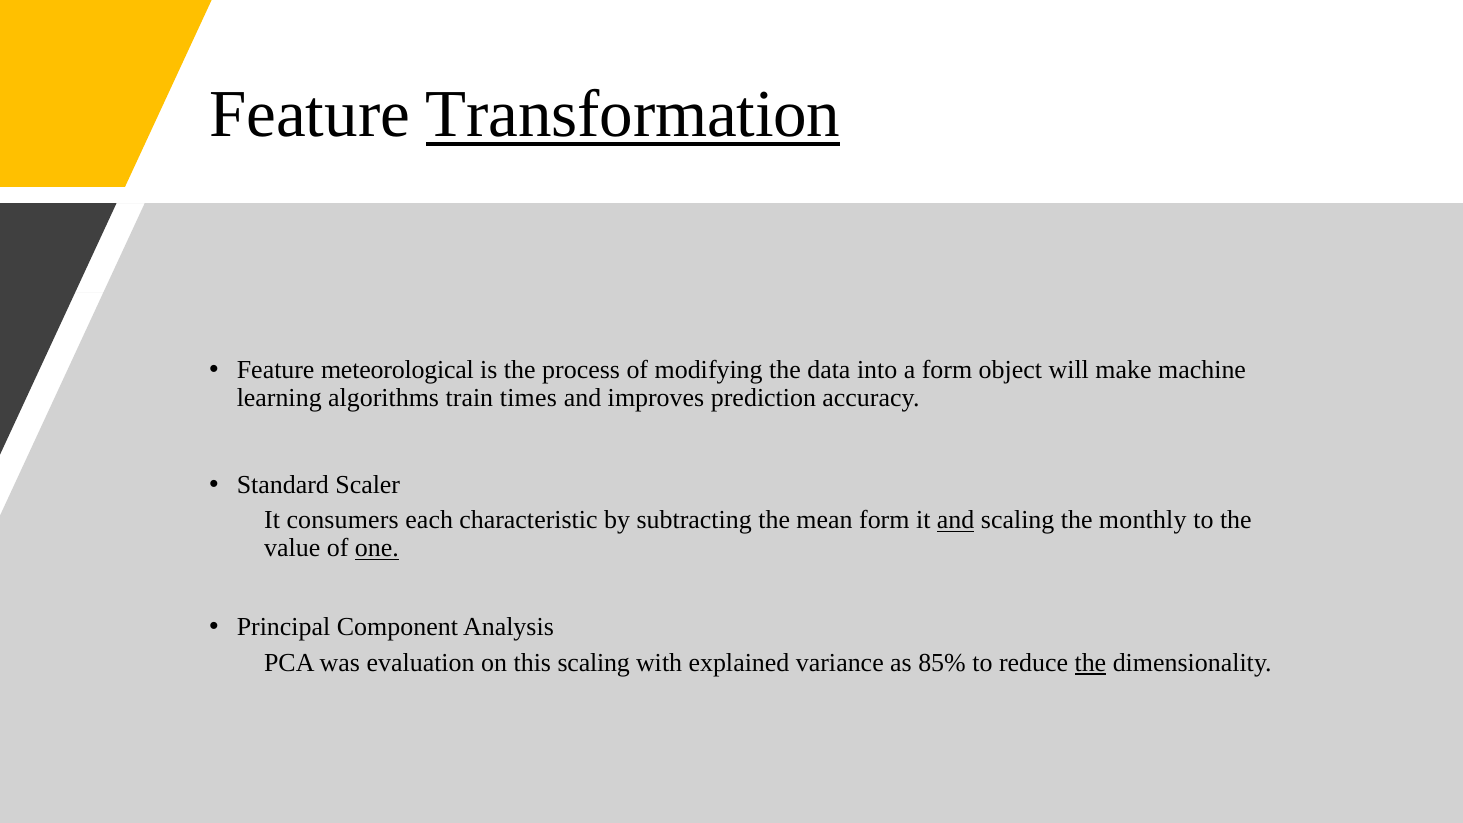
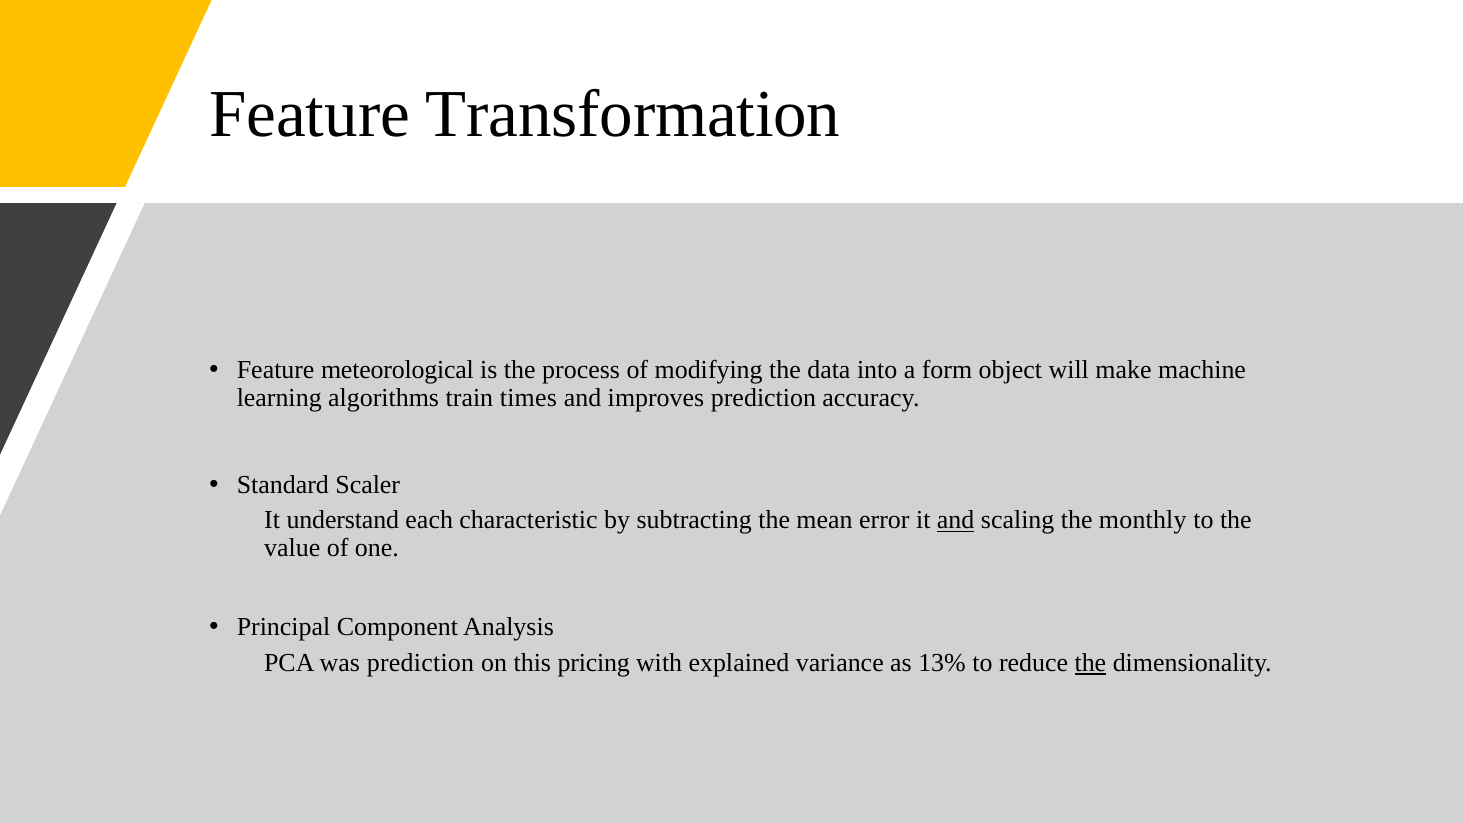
Transformation underline: present -> none
consumers: consumers -> understand
mean form: form -> error
one underline: present -> none
was evaluation: evaluation -> prediction
this scaling: scaling -> pricing
85%: 85% -> 13%
